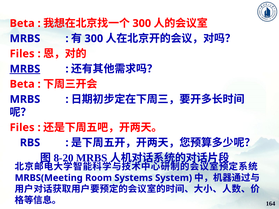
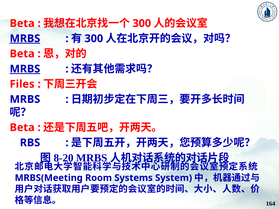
MRBS at (25, 39) underline: none -> present
Files at (22, 54): Files -> Beta
Beta at (22, 84): Beta -> Files
Files at (22, 128): Files -> Beta
